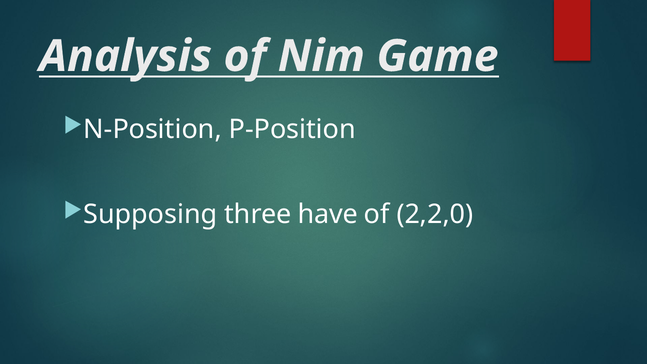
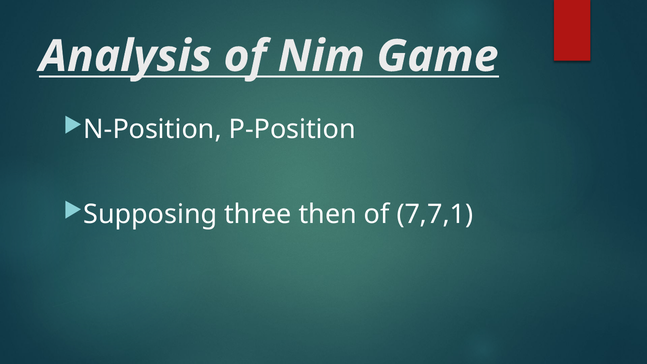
have: have -> then
2,2,0: 2,2,0 -> 7,7,1
